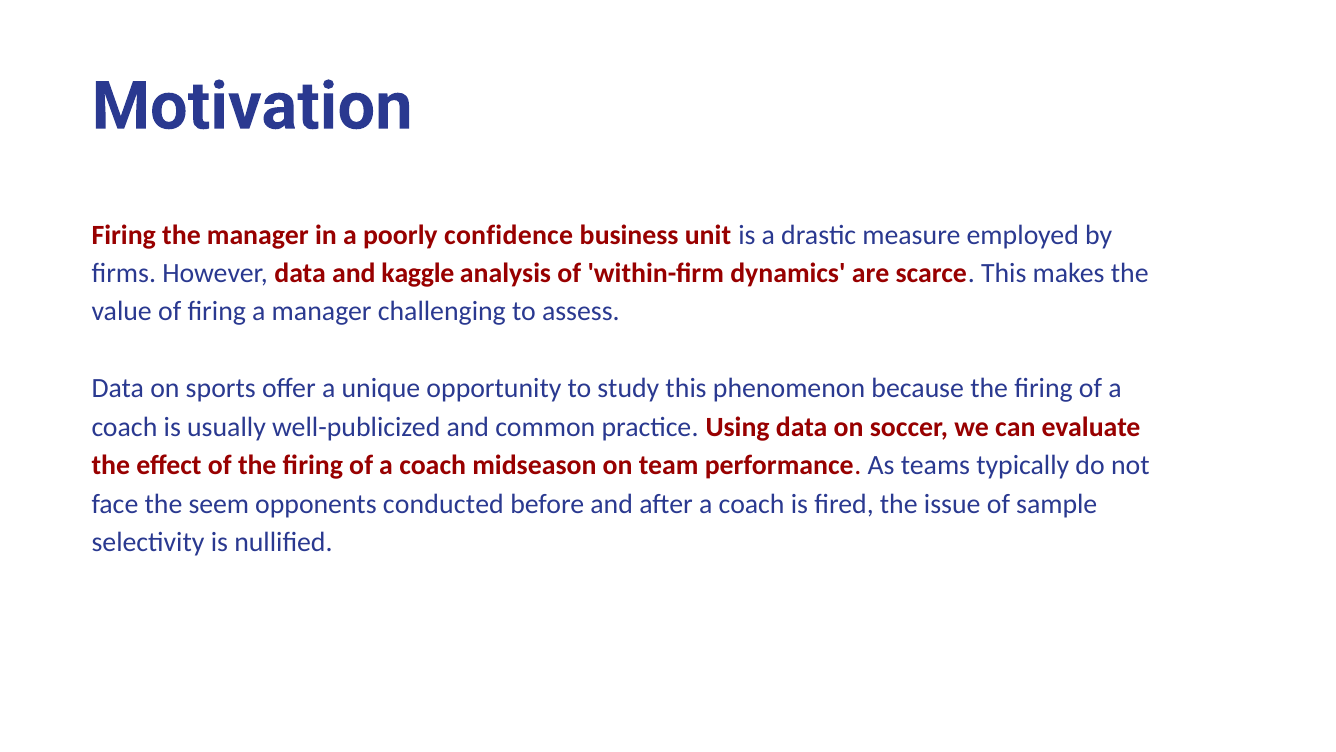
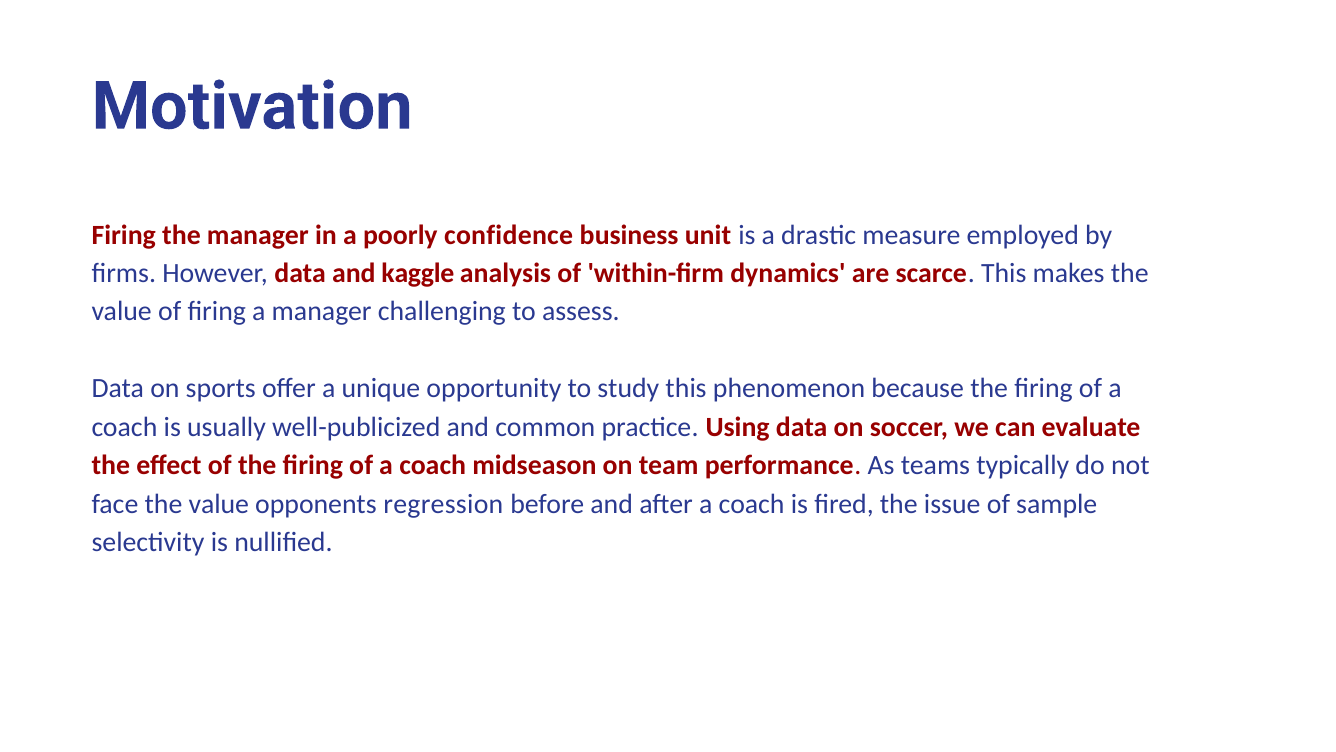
face the seem: seem -> value
conducted: conducted -> regression
